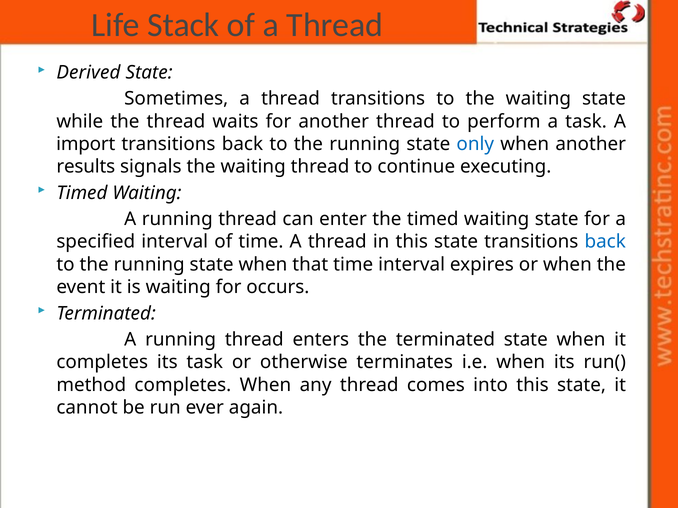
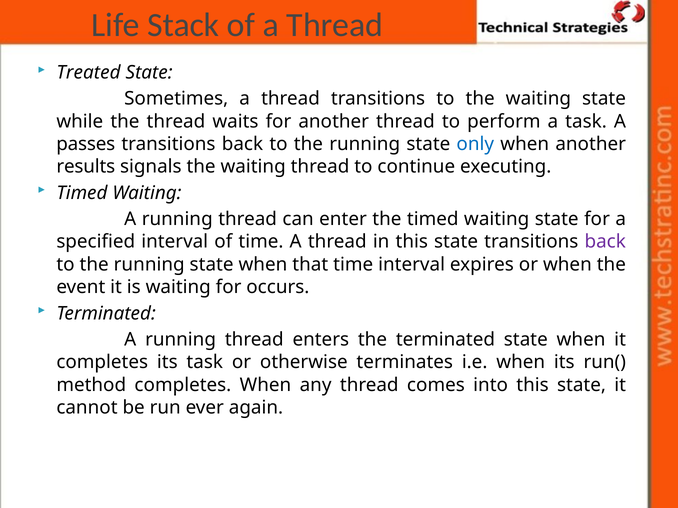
Derived: Derived -> Treated
import: import -> passes
back at (605, 242) colour: blue -> purple
